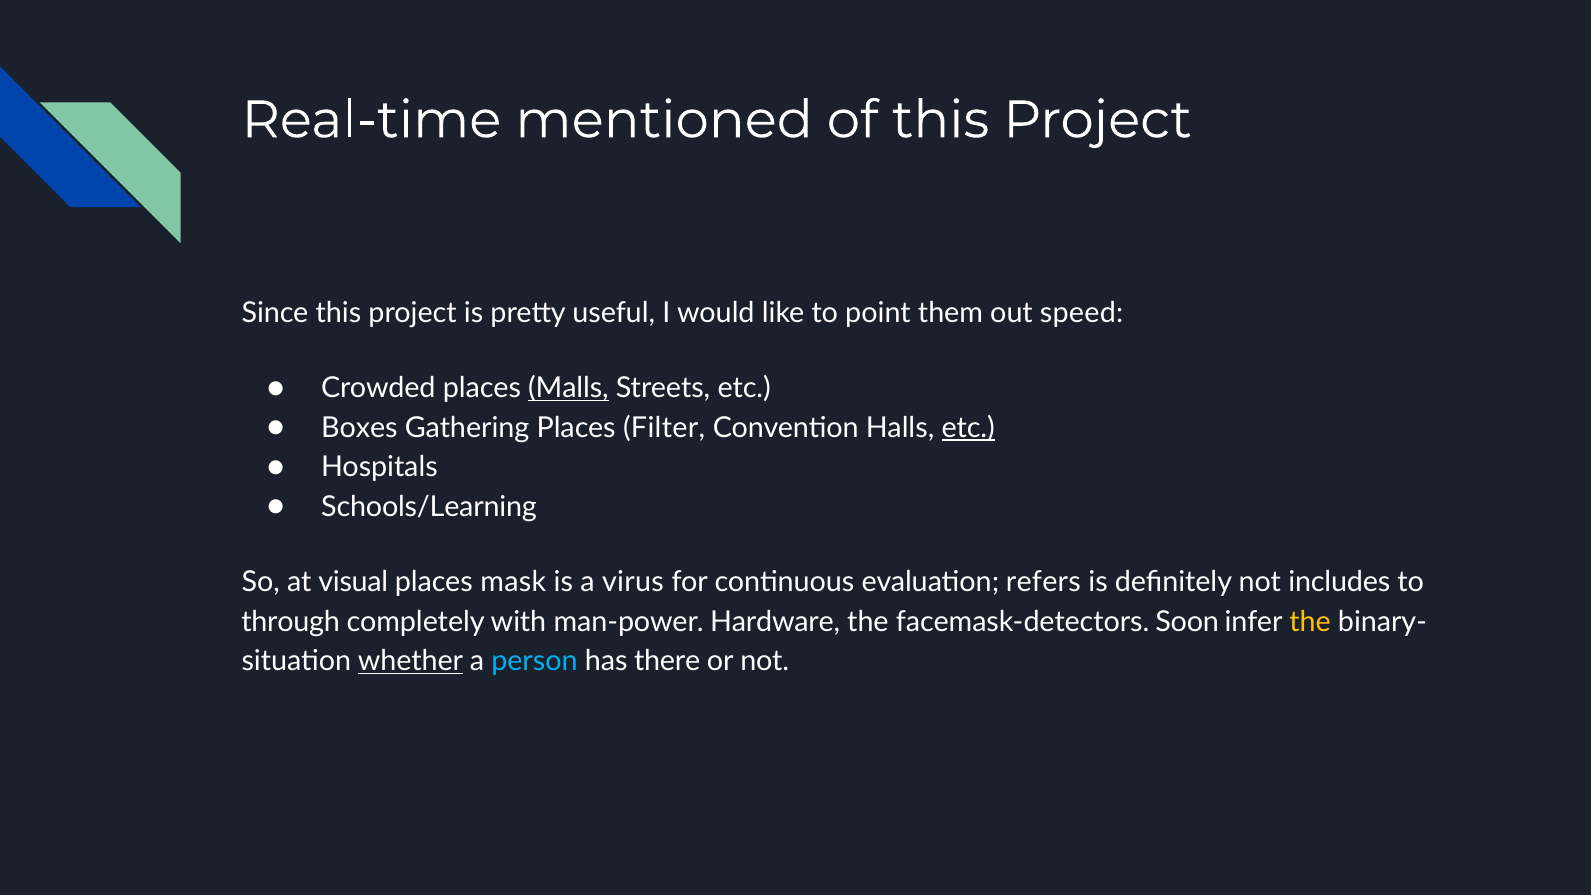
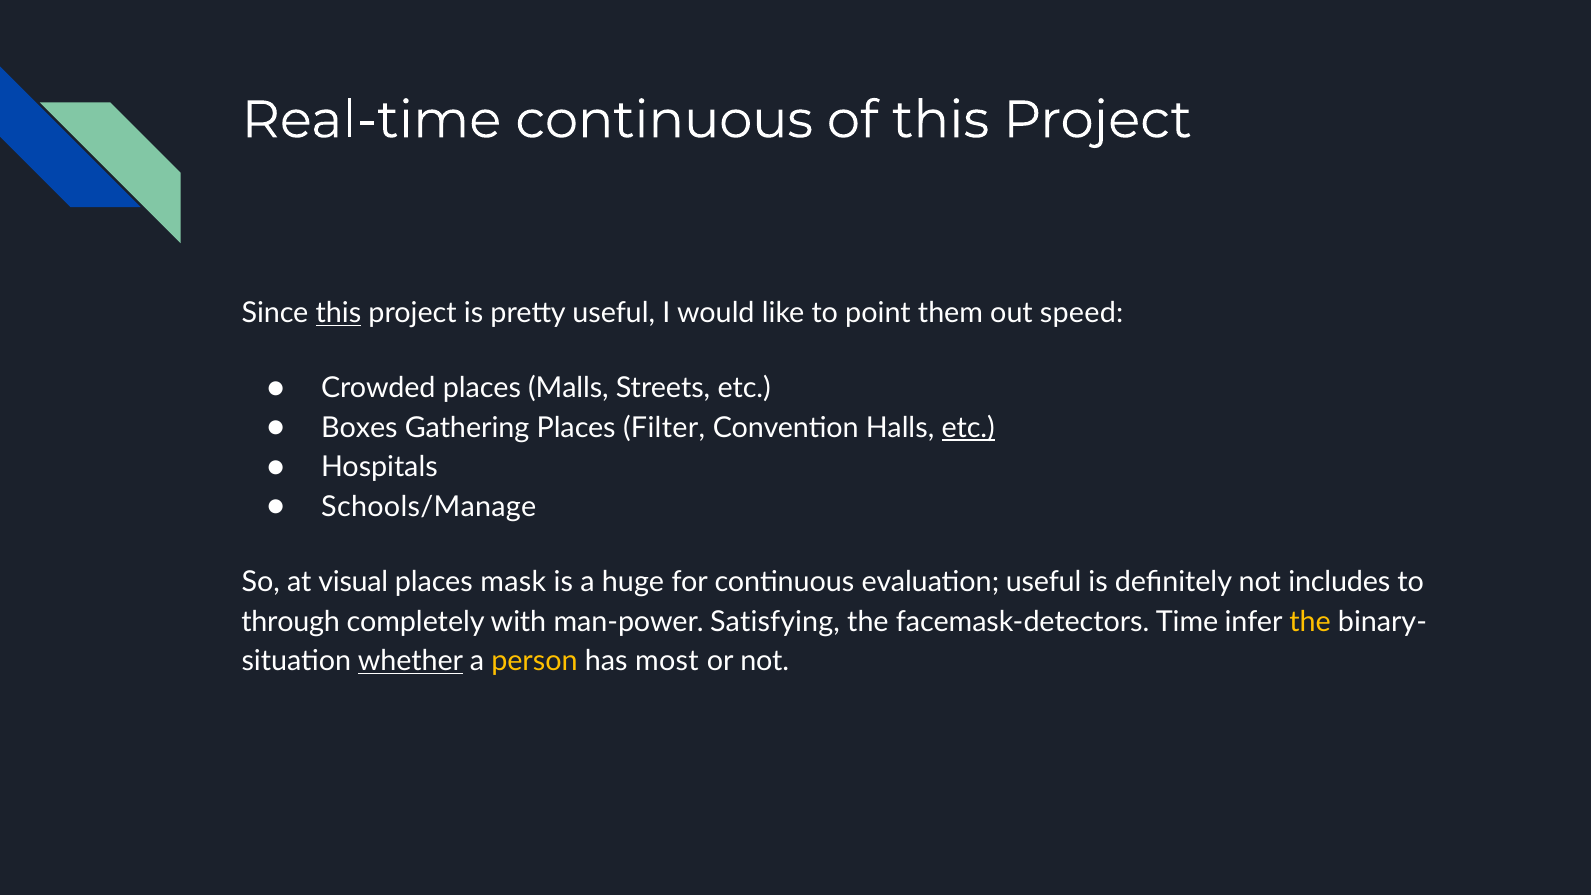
Real-time mentioned: mentioned -> continuous
this at (338, 313) underline: none -> present
Malls underline: present -> none
Schools/Learning: Schools/Learning -> Schools/Manage
virus: virus -> huge
evaluation refers: refers -> useful
Hardware: Hardware -> Satisfying
Soon: Soon -> Time
person colour: light blue -> yellow
there: there -> most
